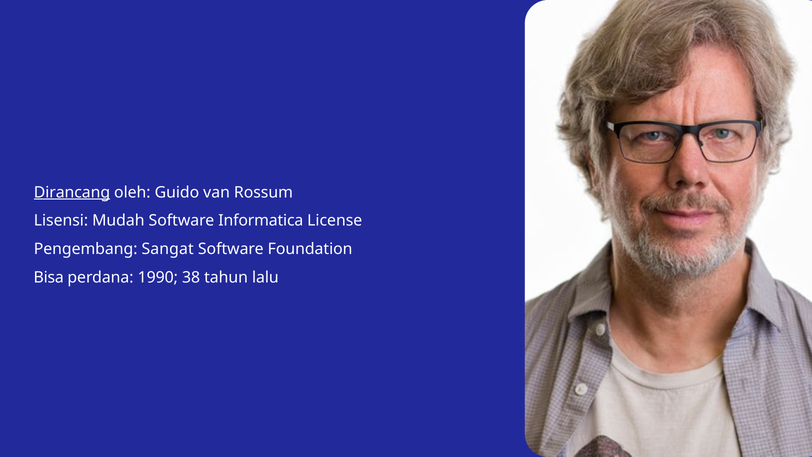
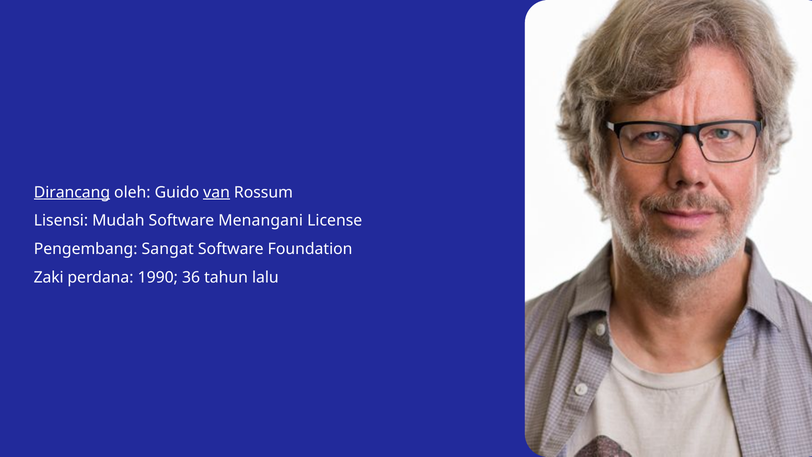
van underline: none -> present
Informatica: Informatica -> Menangani
Bisa: Bisa -> Zaki
38: 38 -> 36
